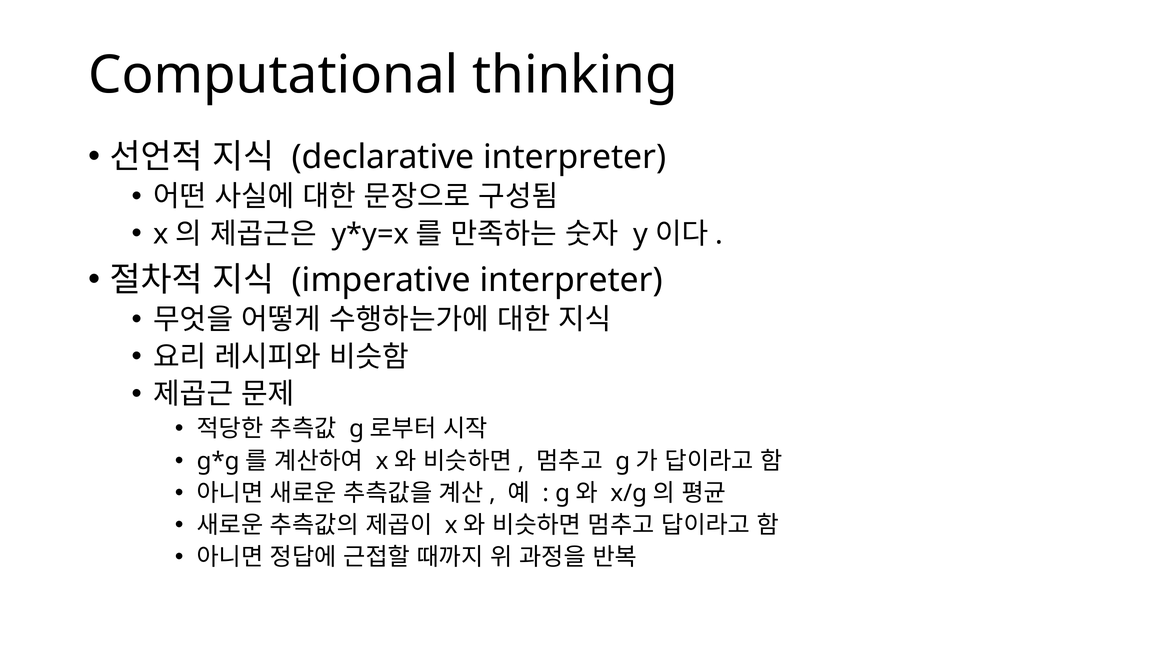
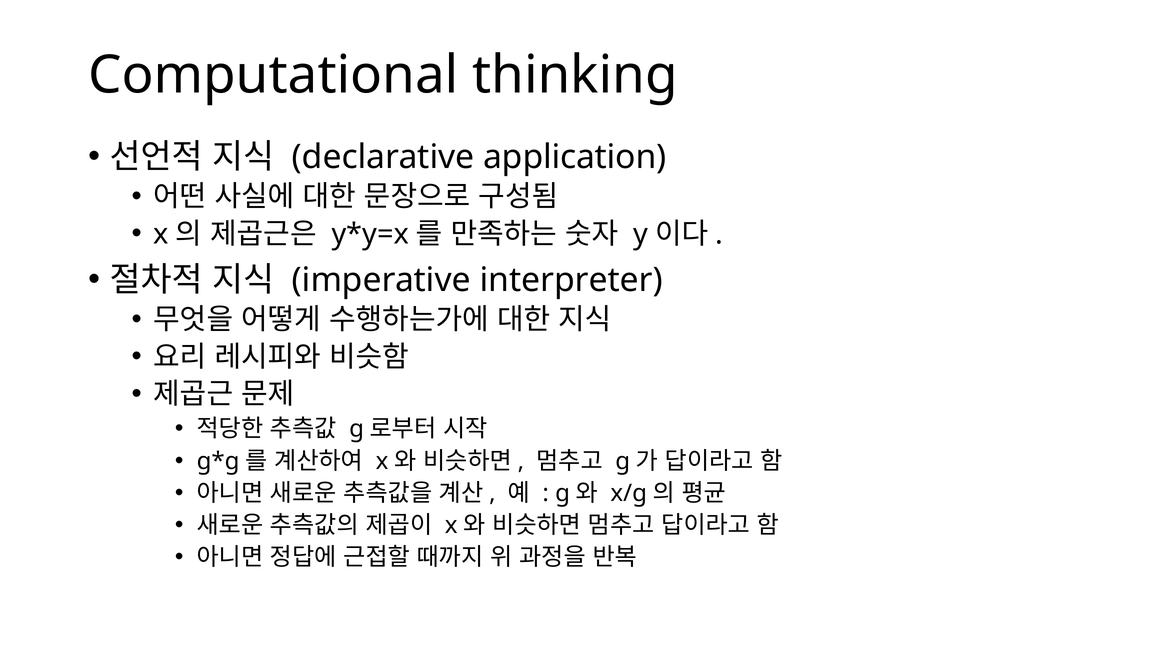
declarative interpreter: interpreter -> application
